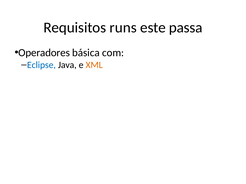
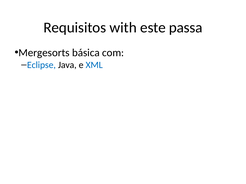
runs: runs -> with
Operadores: Operadores -> Mergesorts
XML colour: orange -> blue
